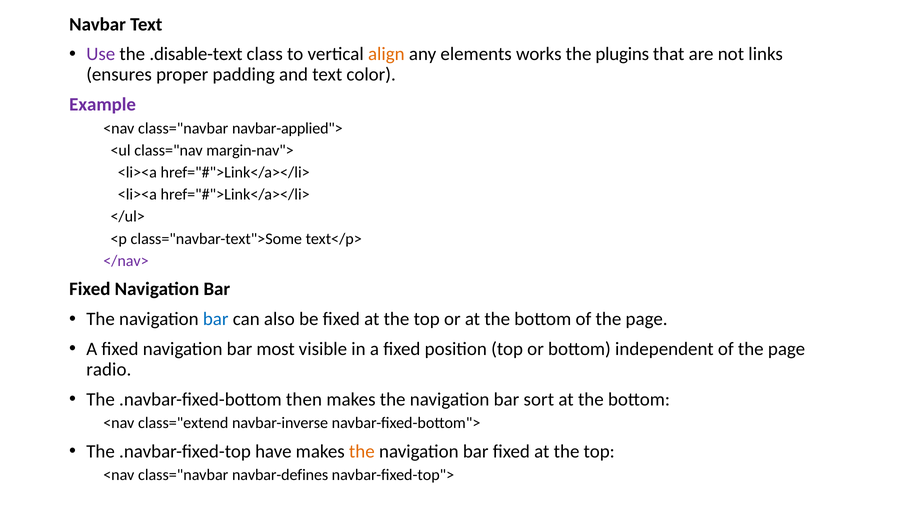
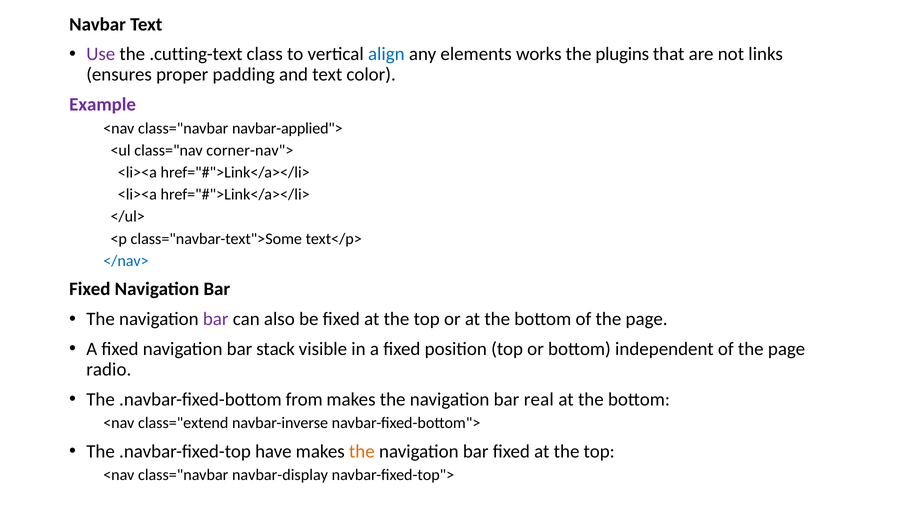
.disable-text: .disable-text -> .cutting-text
align colour: orange -> blue
margin-nav">: margin-nav"> -> corner-nav">
</nav> colour: purple -> blue
bar at (216, 319) colour: blue -> purple
most: most -> stack
then: then -> from
sort: sort -> real
navbar-defines: navbar-defines -> navbar-display
